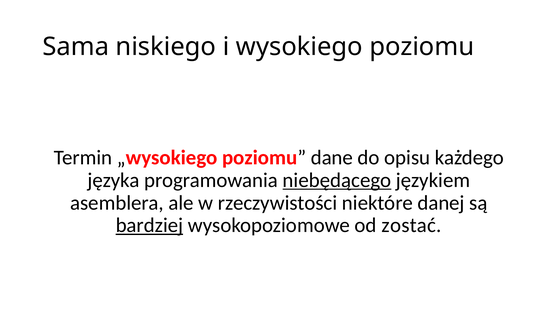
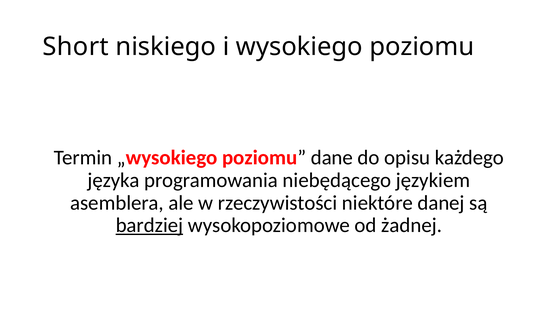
Sama: Sama -> Short
niebędącego underline: present -> none
zostać: zostać -> żadnej
